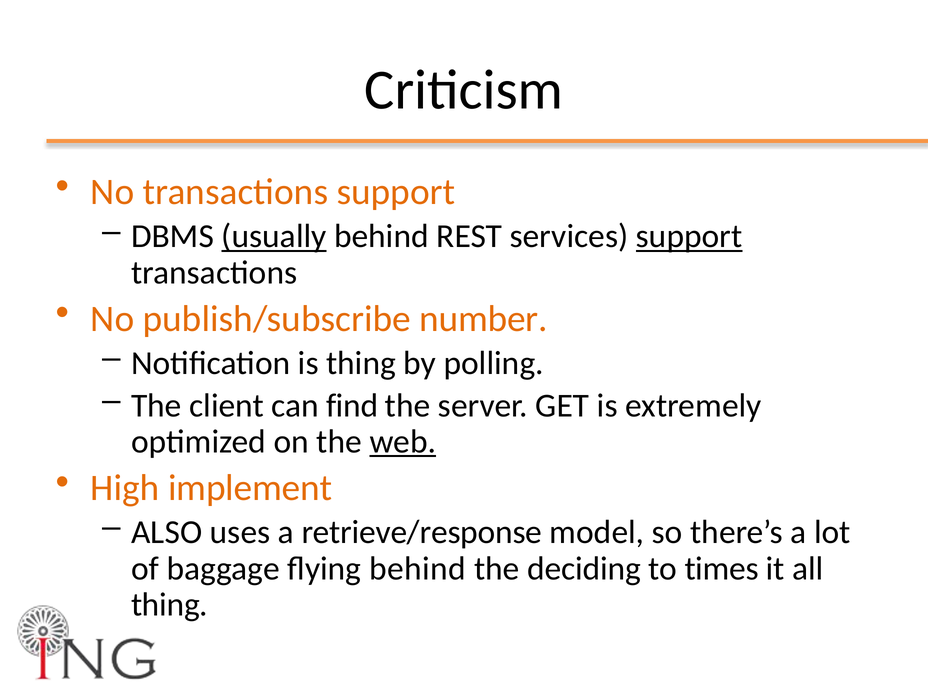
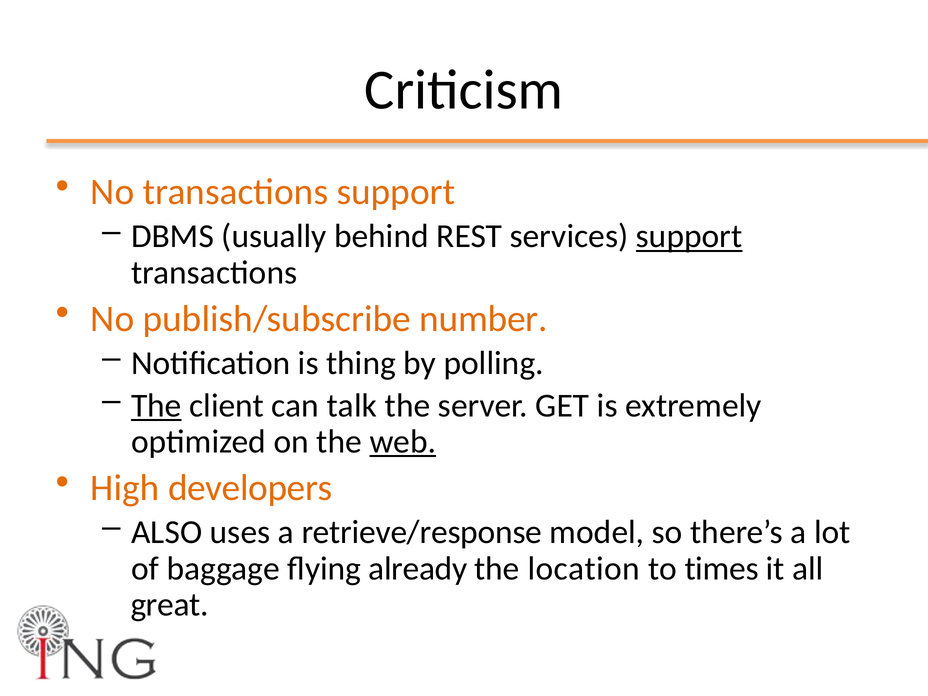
usually underline: present -> none
The at (156, 406) underline: none -> present
find: find -> talk
implement: implement -> developers
flying behind: behind -> already
deciding: deciding -> location
thing at (170, 605): thing -> great
